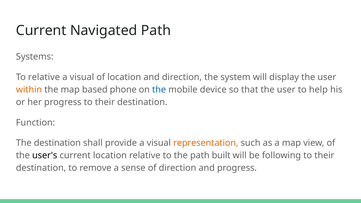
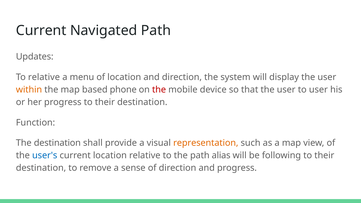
Systems: Systems -> Updates
visual at (82, 77): visual -> menu
the at (159, 90) colour: blue -> red
to help: help -> user
user's colour: black -> blue
built: built -> alias
